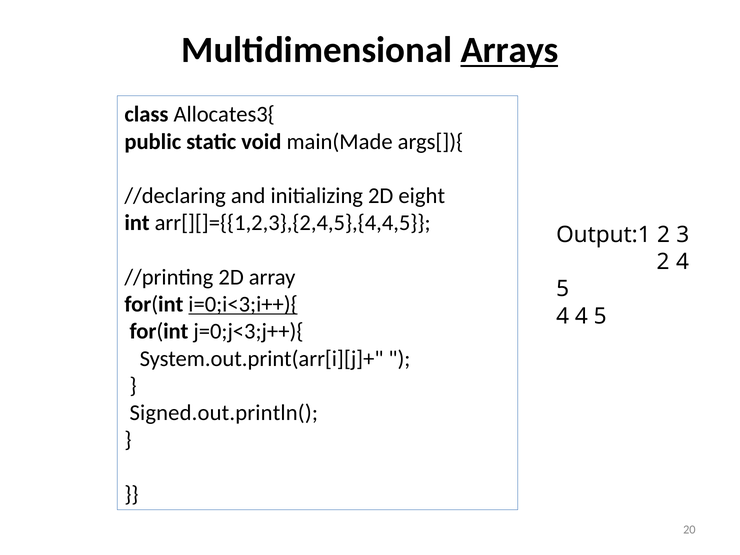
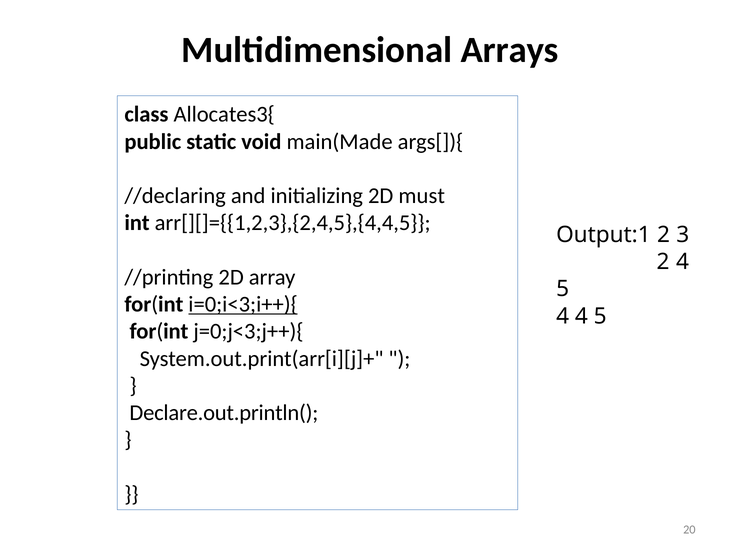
Arrays underline: present -> none
eight: eight -> must
Signed.out.println(: Signed.out.println( -> Declare.out.println(
